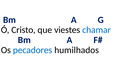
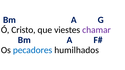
chamar colour: blue -> purple
